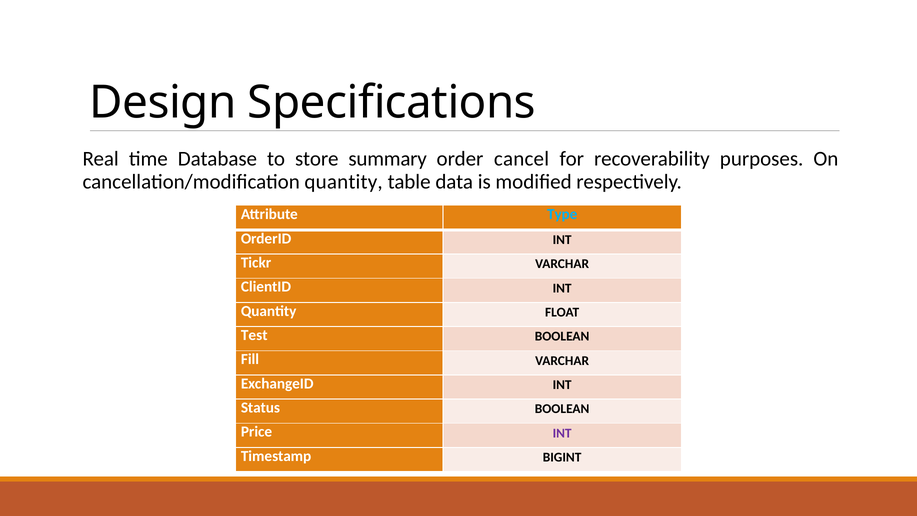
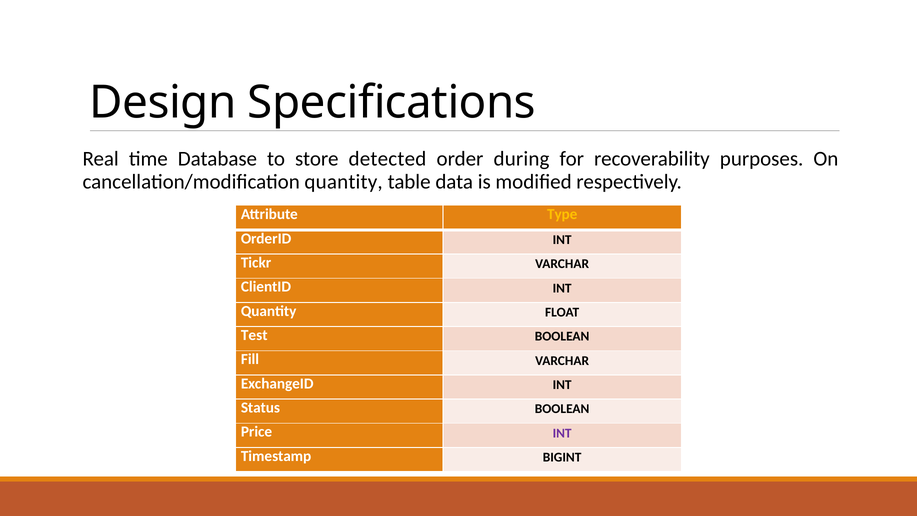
summary: summary -> detected
cancel: cancel -> during
Type colour: light blue -> yellow
